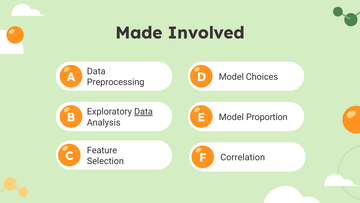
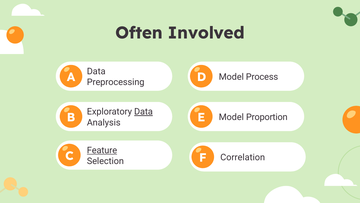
Made: Made -> Often
Choices: Choices -> Process
Feature underline: none -> present
